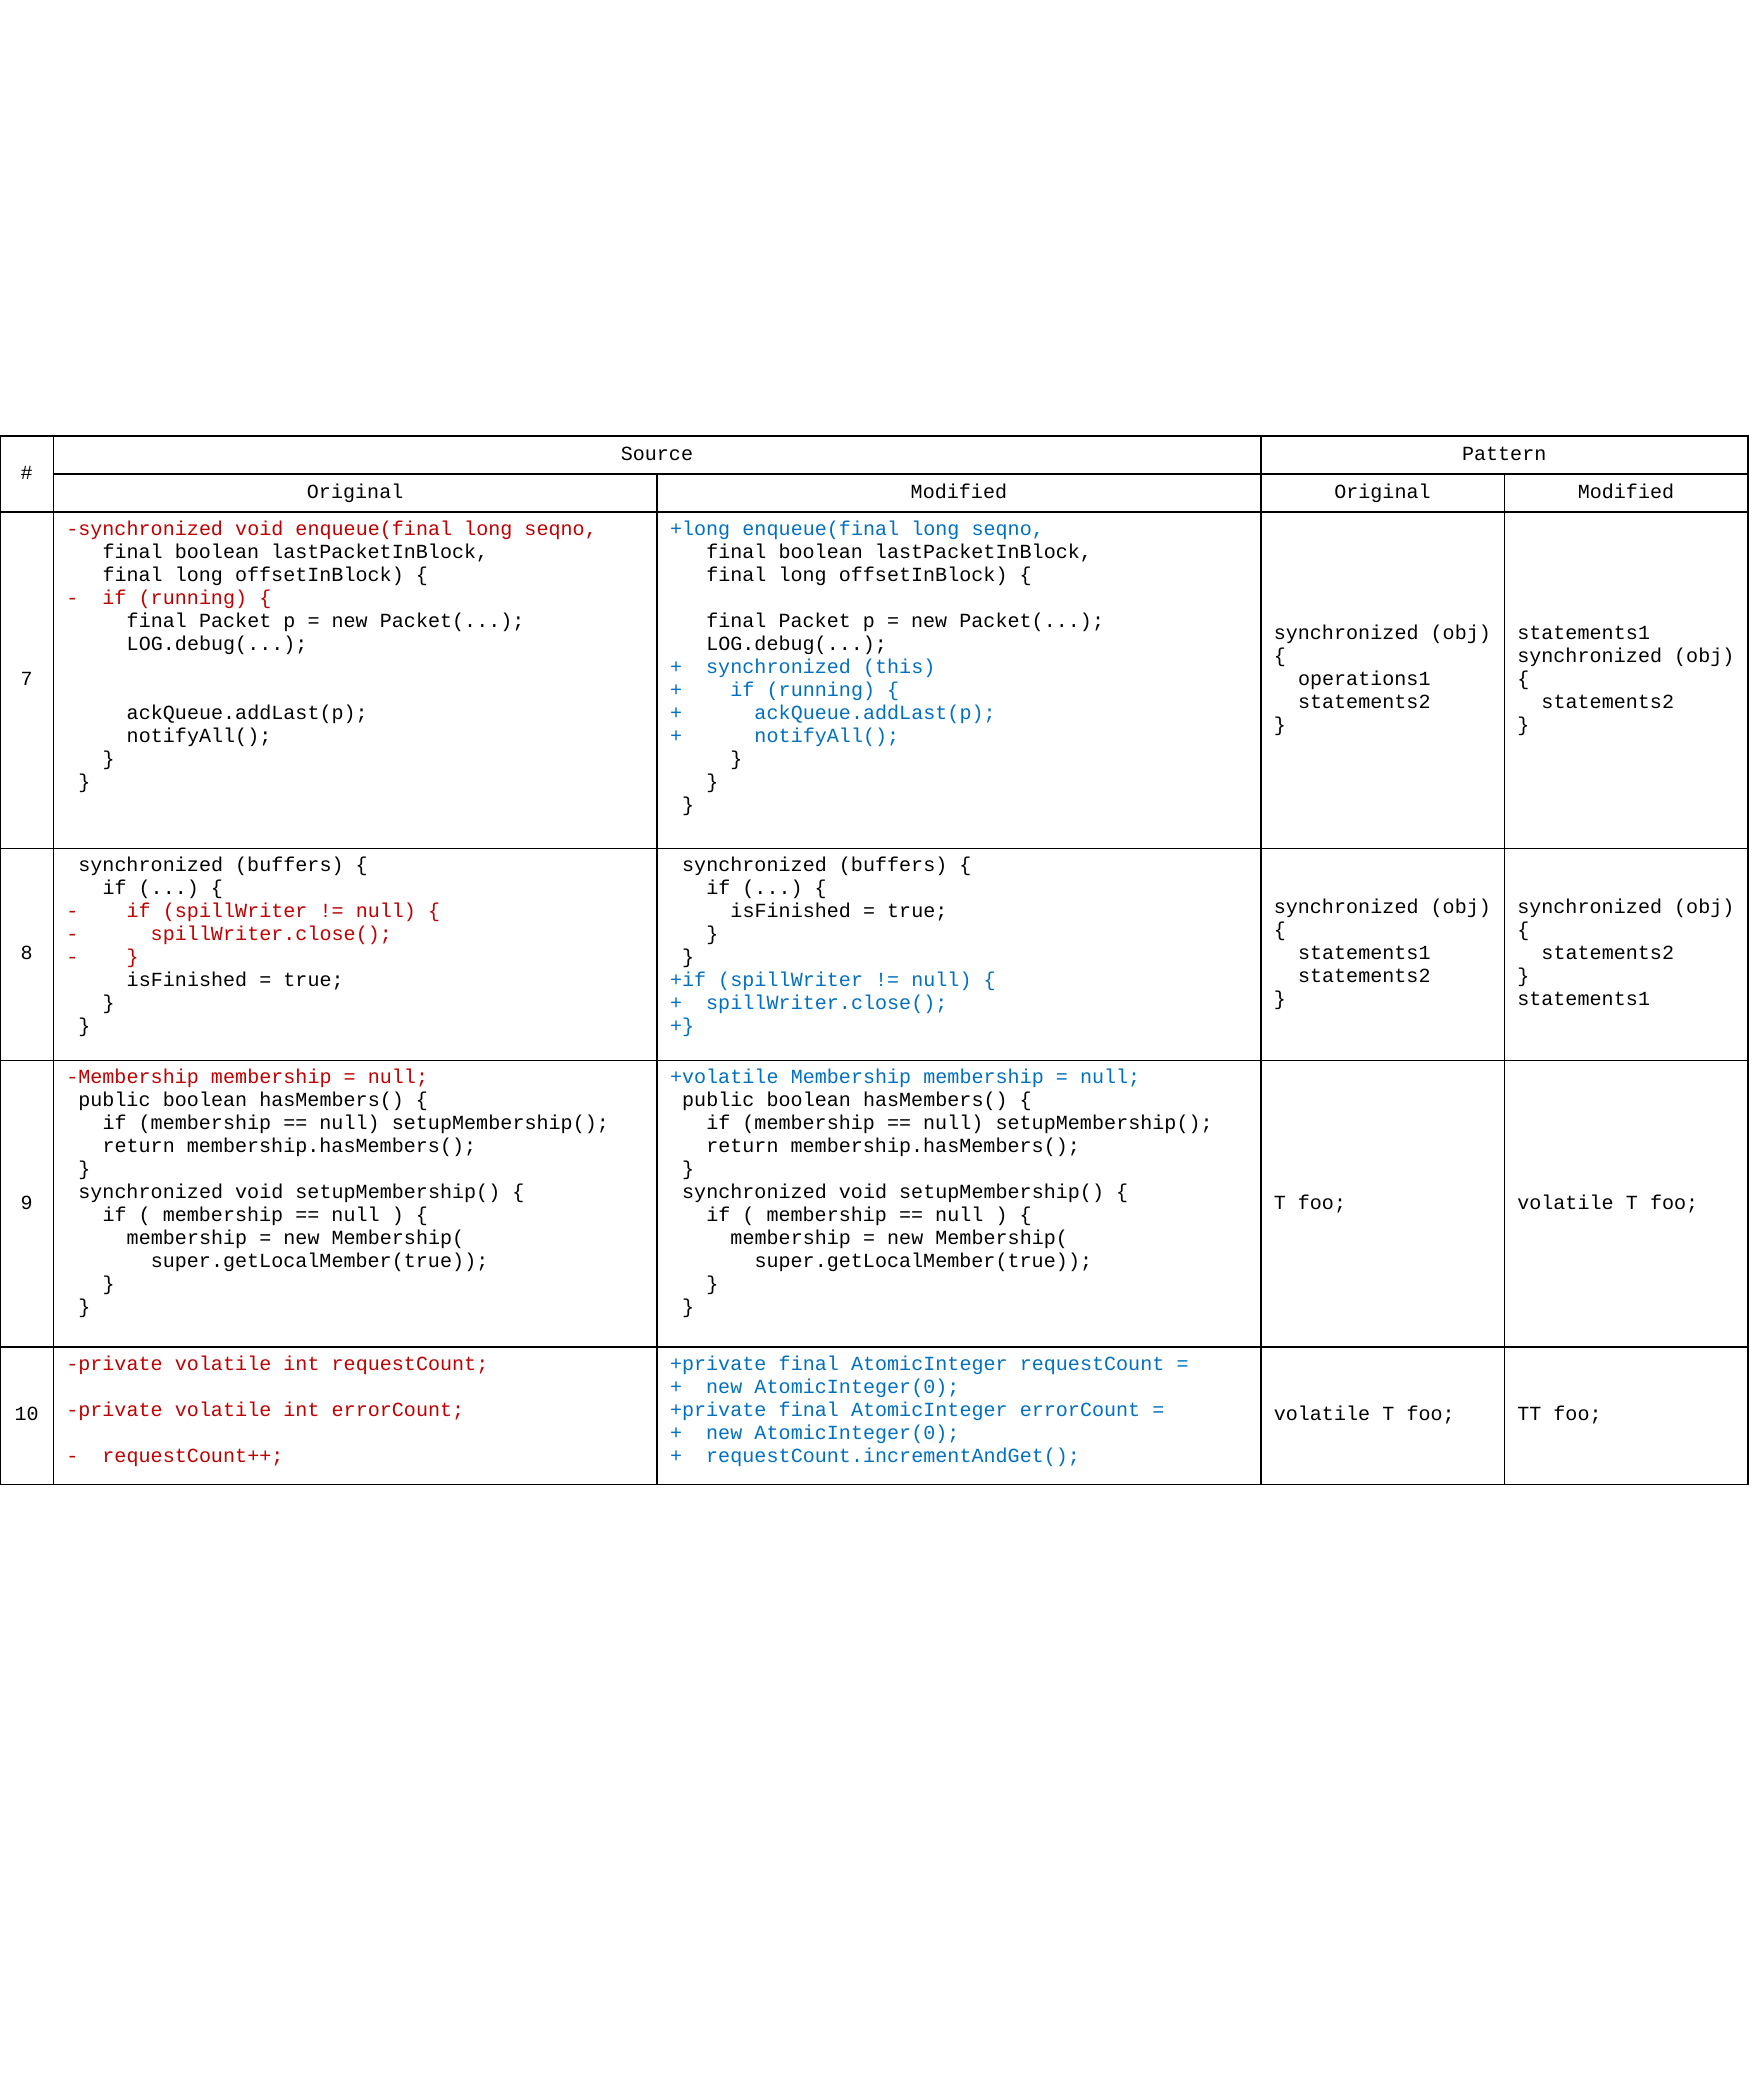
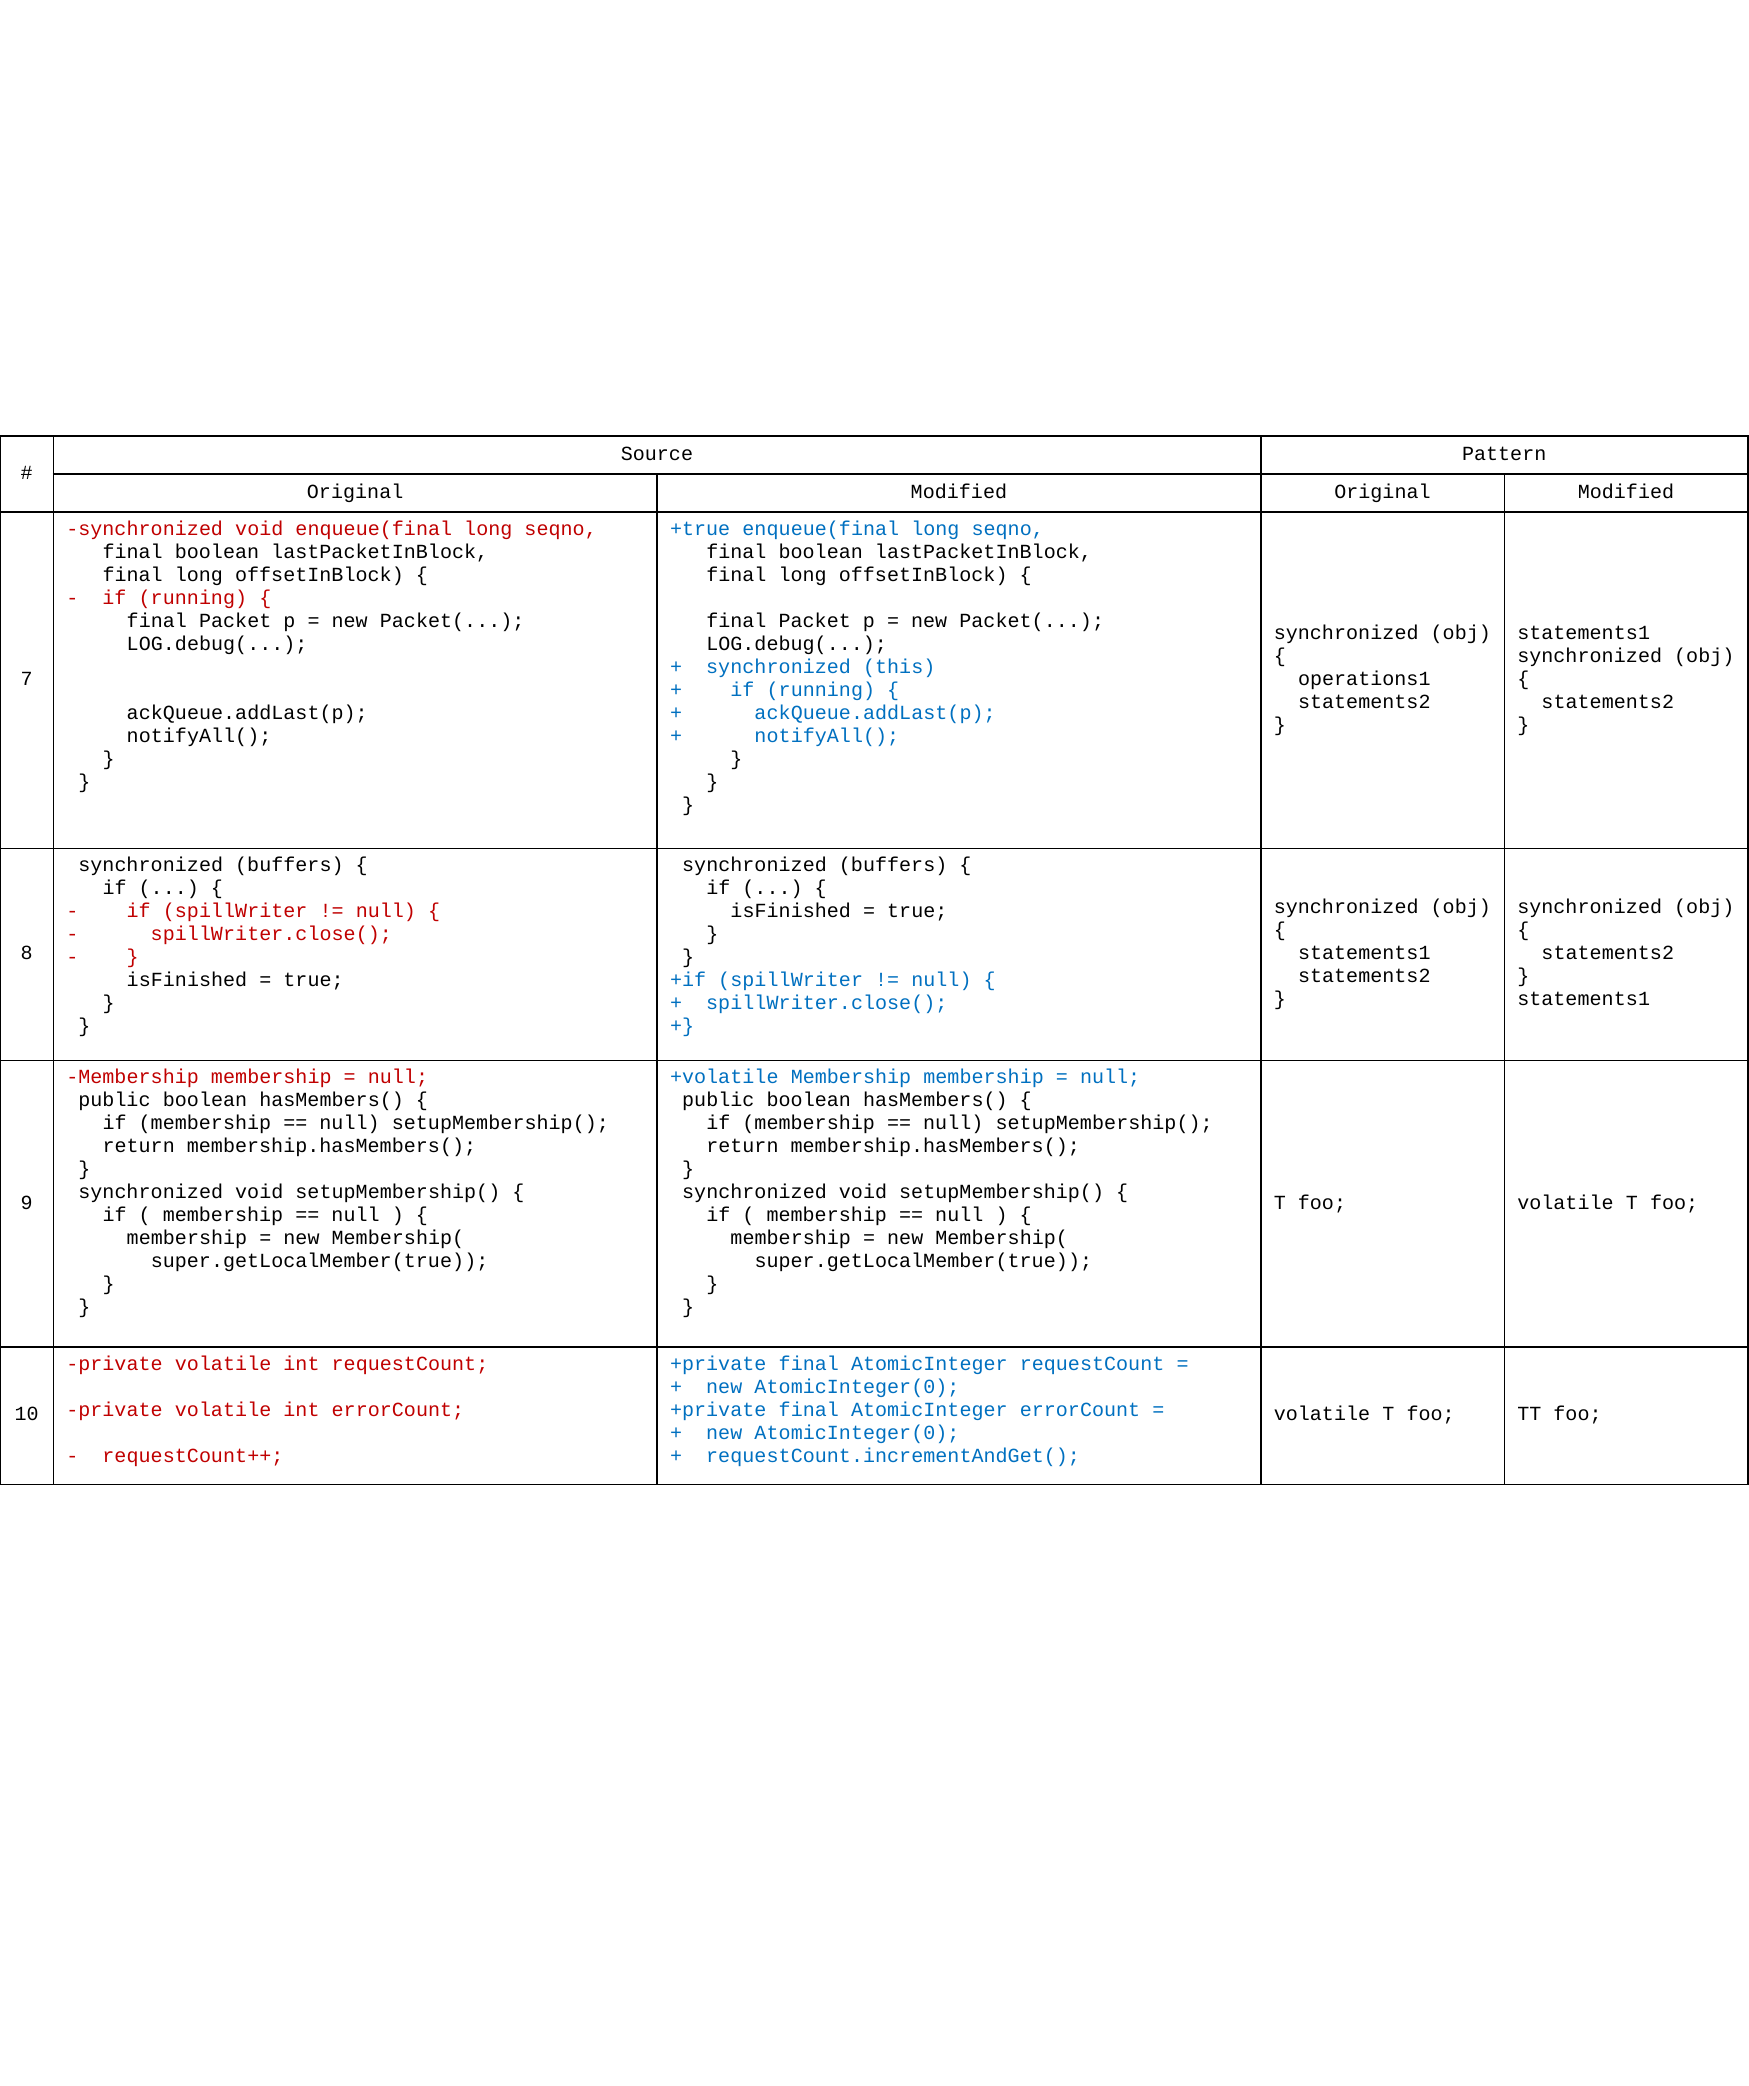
+long: +long -> +true
